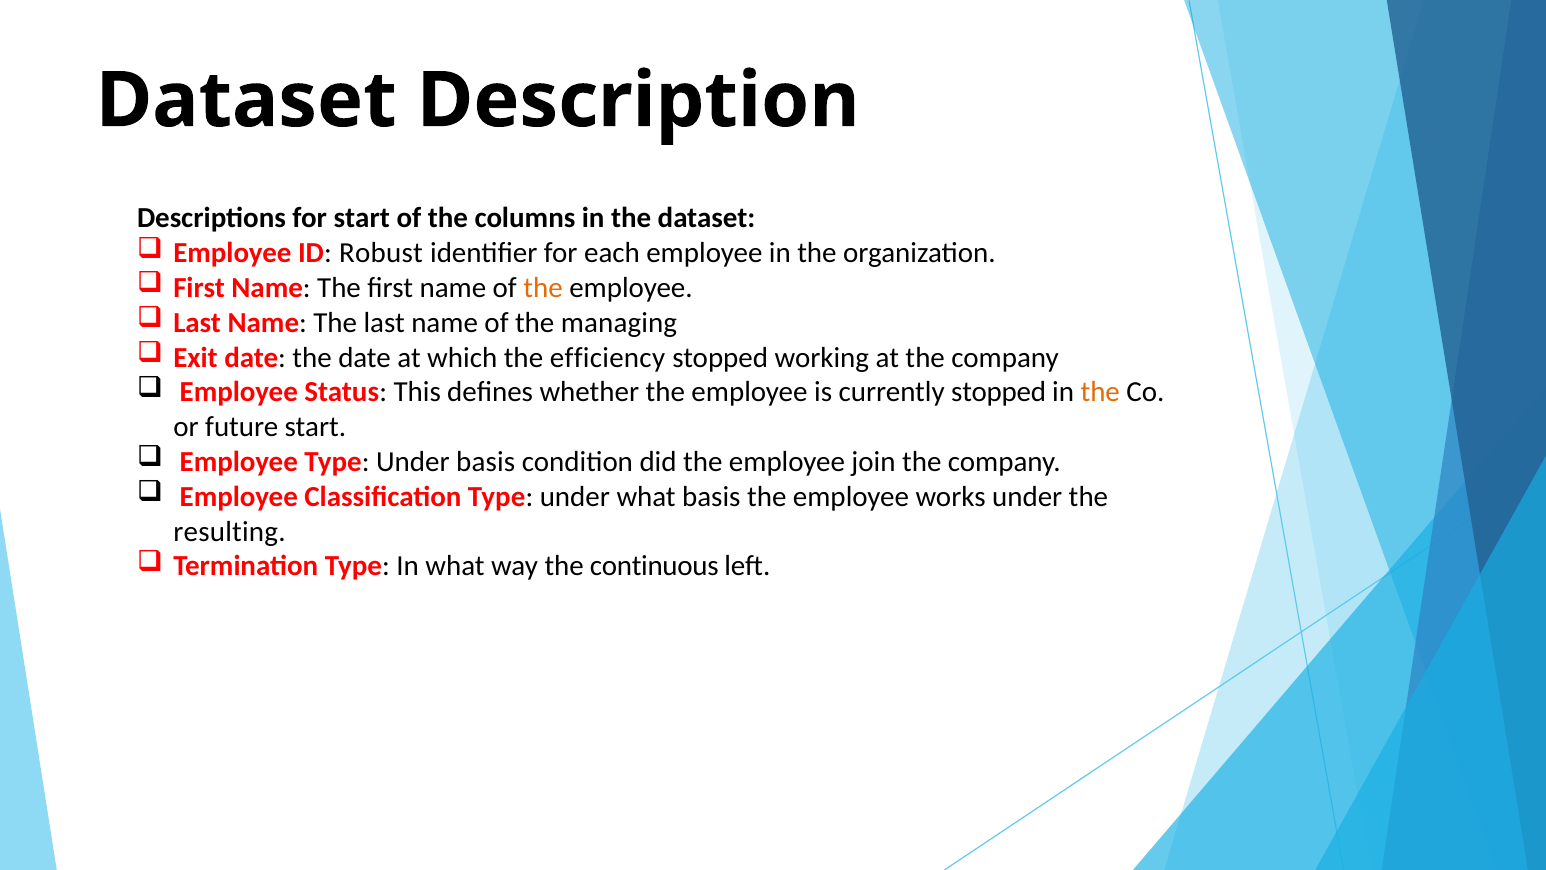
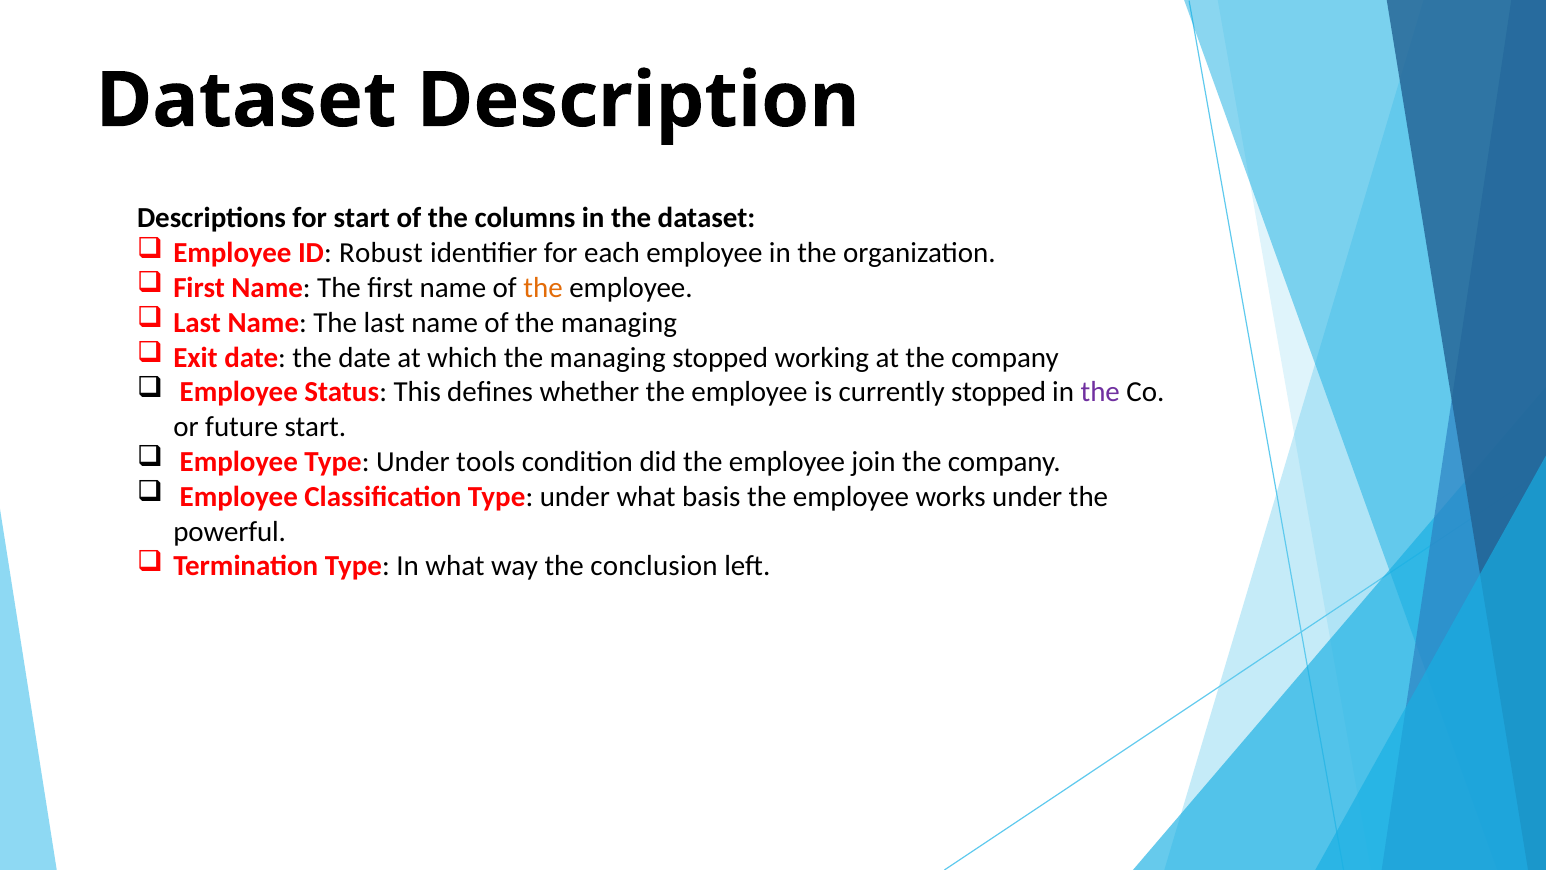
which the efficiency: efficiency -> managing
the at (1100, 392) colour: orange -> purple
Under basis: basis -> tools
resulting: resulting -> powerful
continuous: continuous -> conclusion
